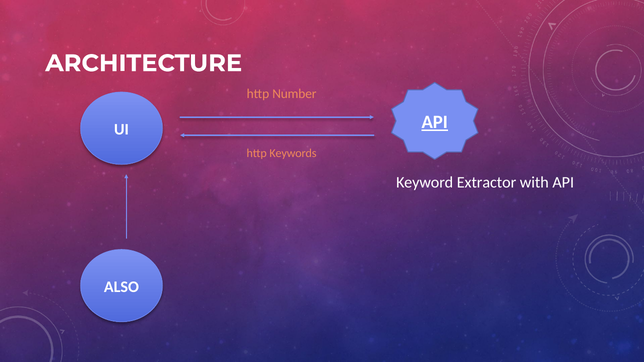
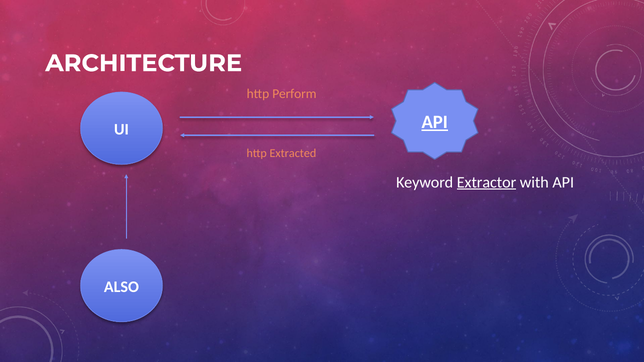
Number: Number -> Perform
Keywords: Keywords -> Extracted
Extractor underline: none -> present
